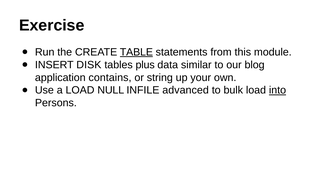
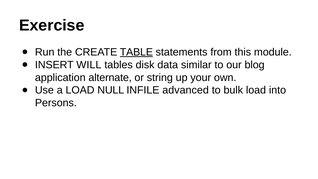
DISK: DISK -> WILL
plus: plus -> disk
contains: contains -> alternate
into underline: present -> none
